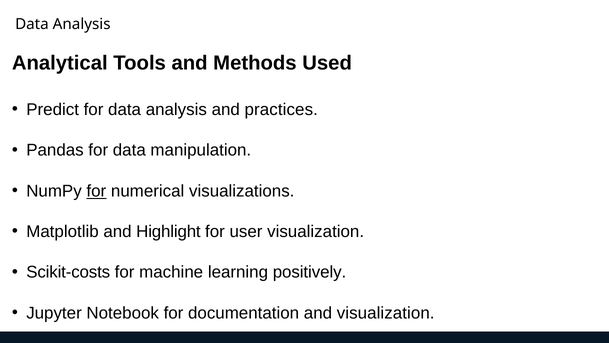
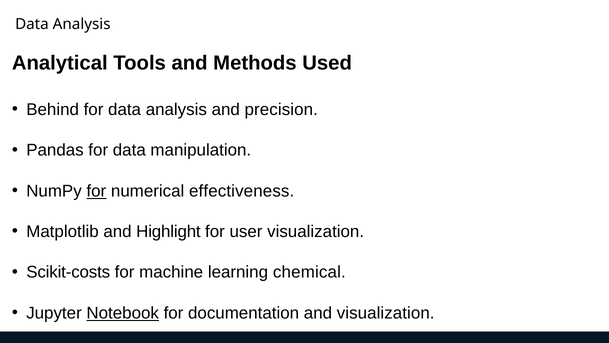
Predict: Predict -> Behind
practices: practices -> precision
visualizations: visualizations -> effectiveness
positively: positively -> chemical
Notebook underline: none -> present
